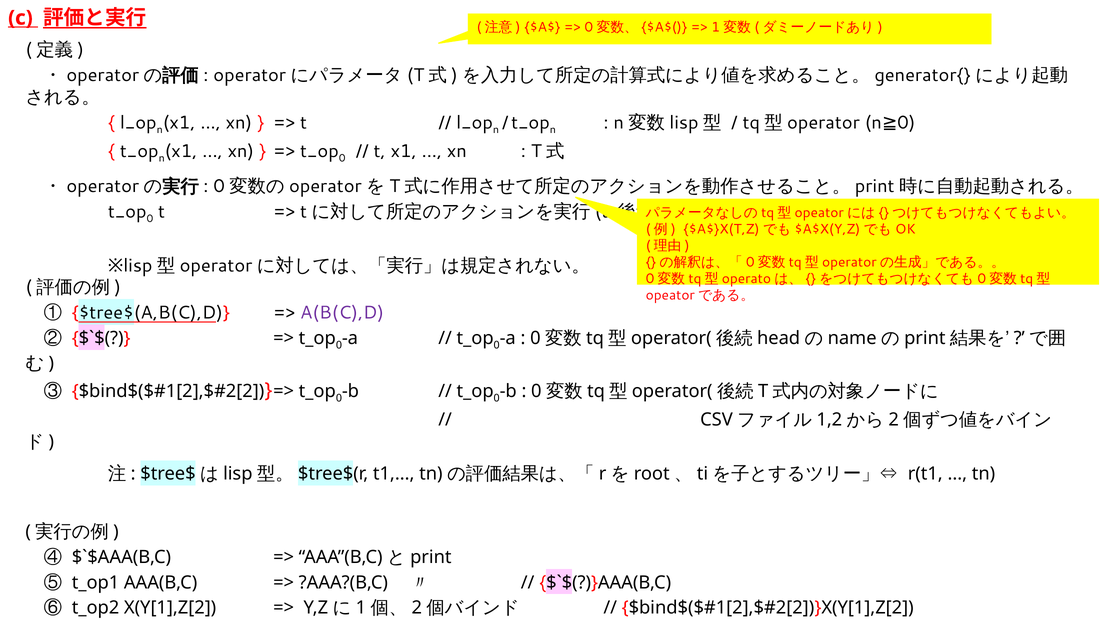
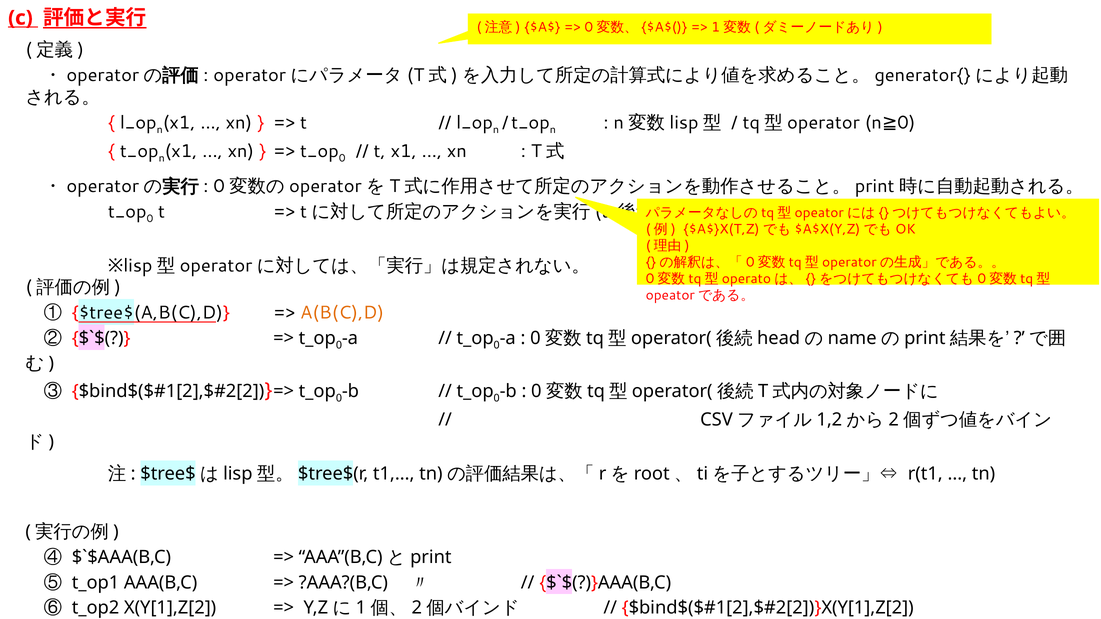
A(B(C),D colour: purple -> orange
